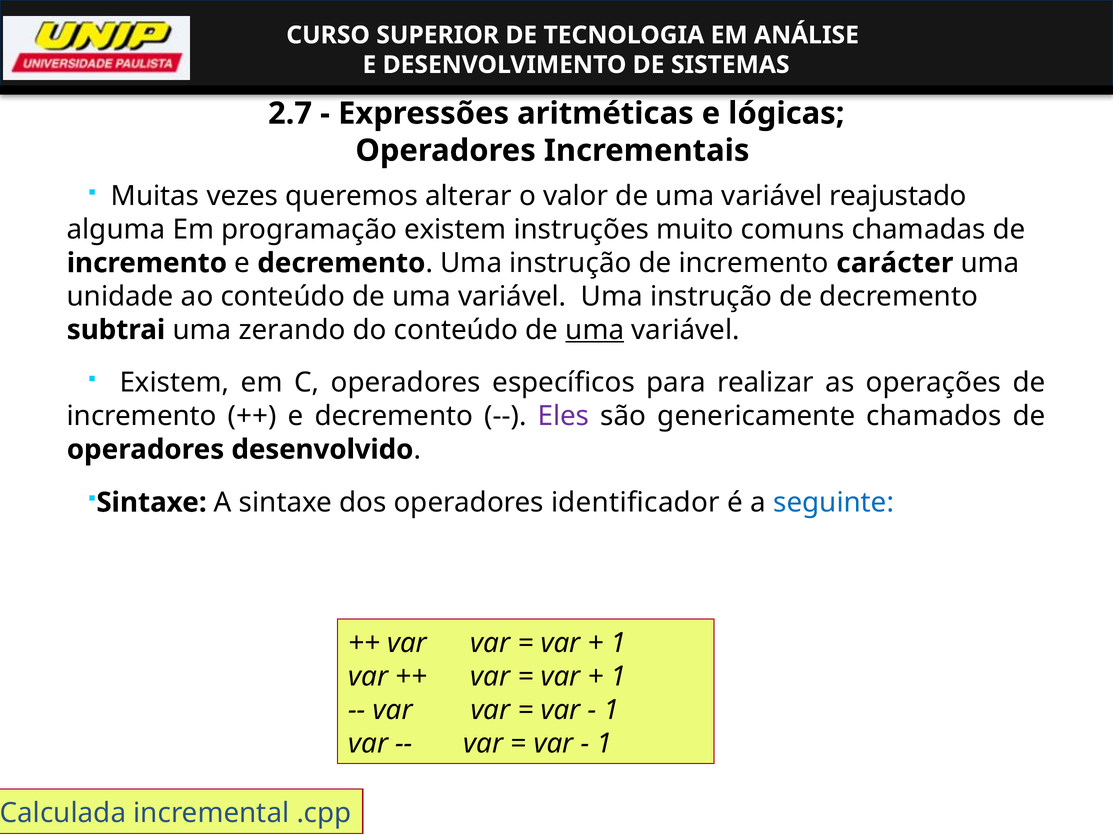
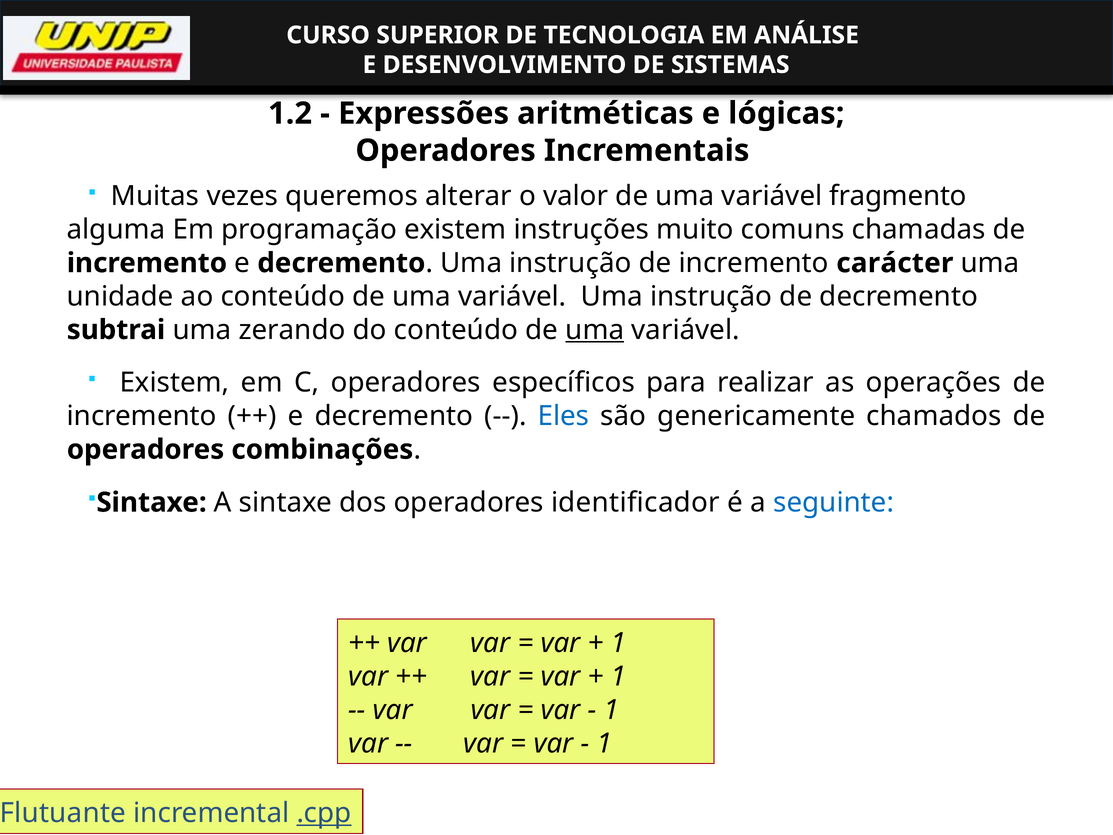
2.7: 2.7 -> 1.2
reajustado: reajustado -> fragmento
Eles colour: purple -> blue
desenvolvido: desenvolvido -> combinações
Calculada: Calculada -> Flutuante
.cpp underline: none -> present
